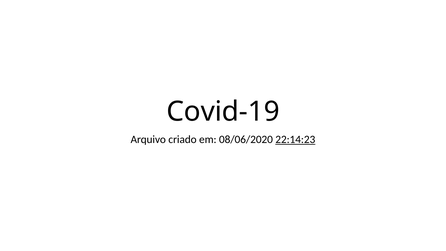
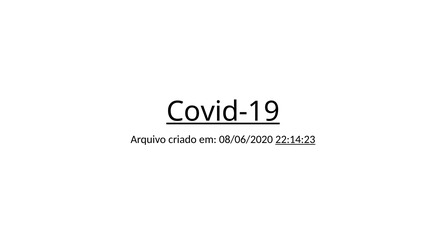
Covid-19 underline: none -> present
